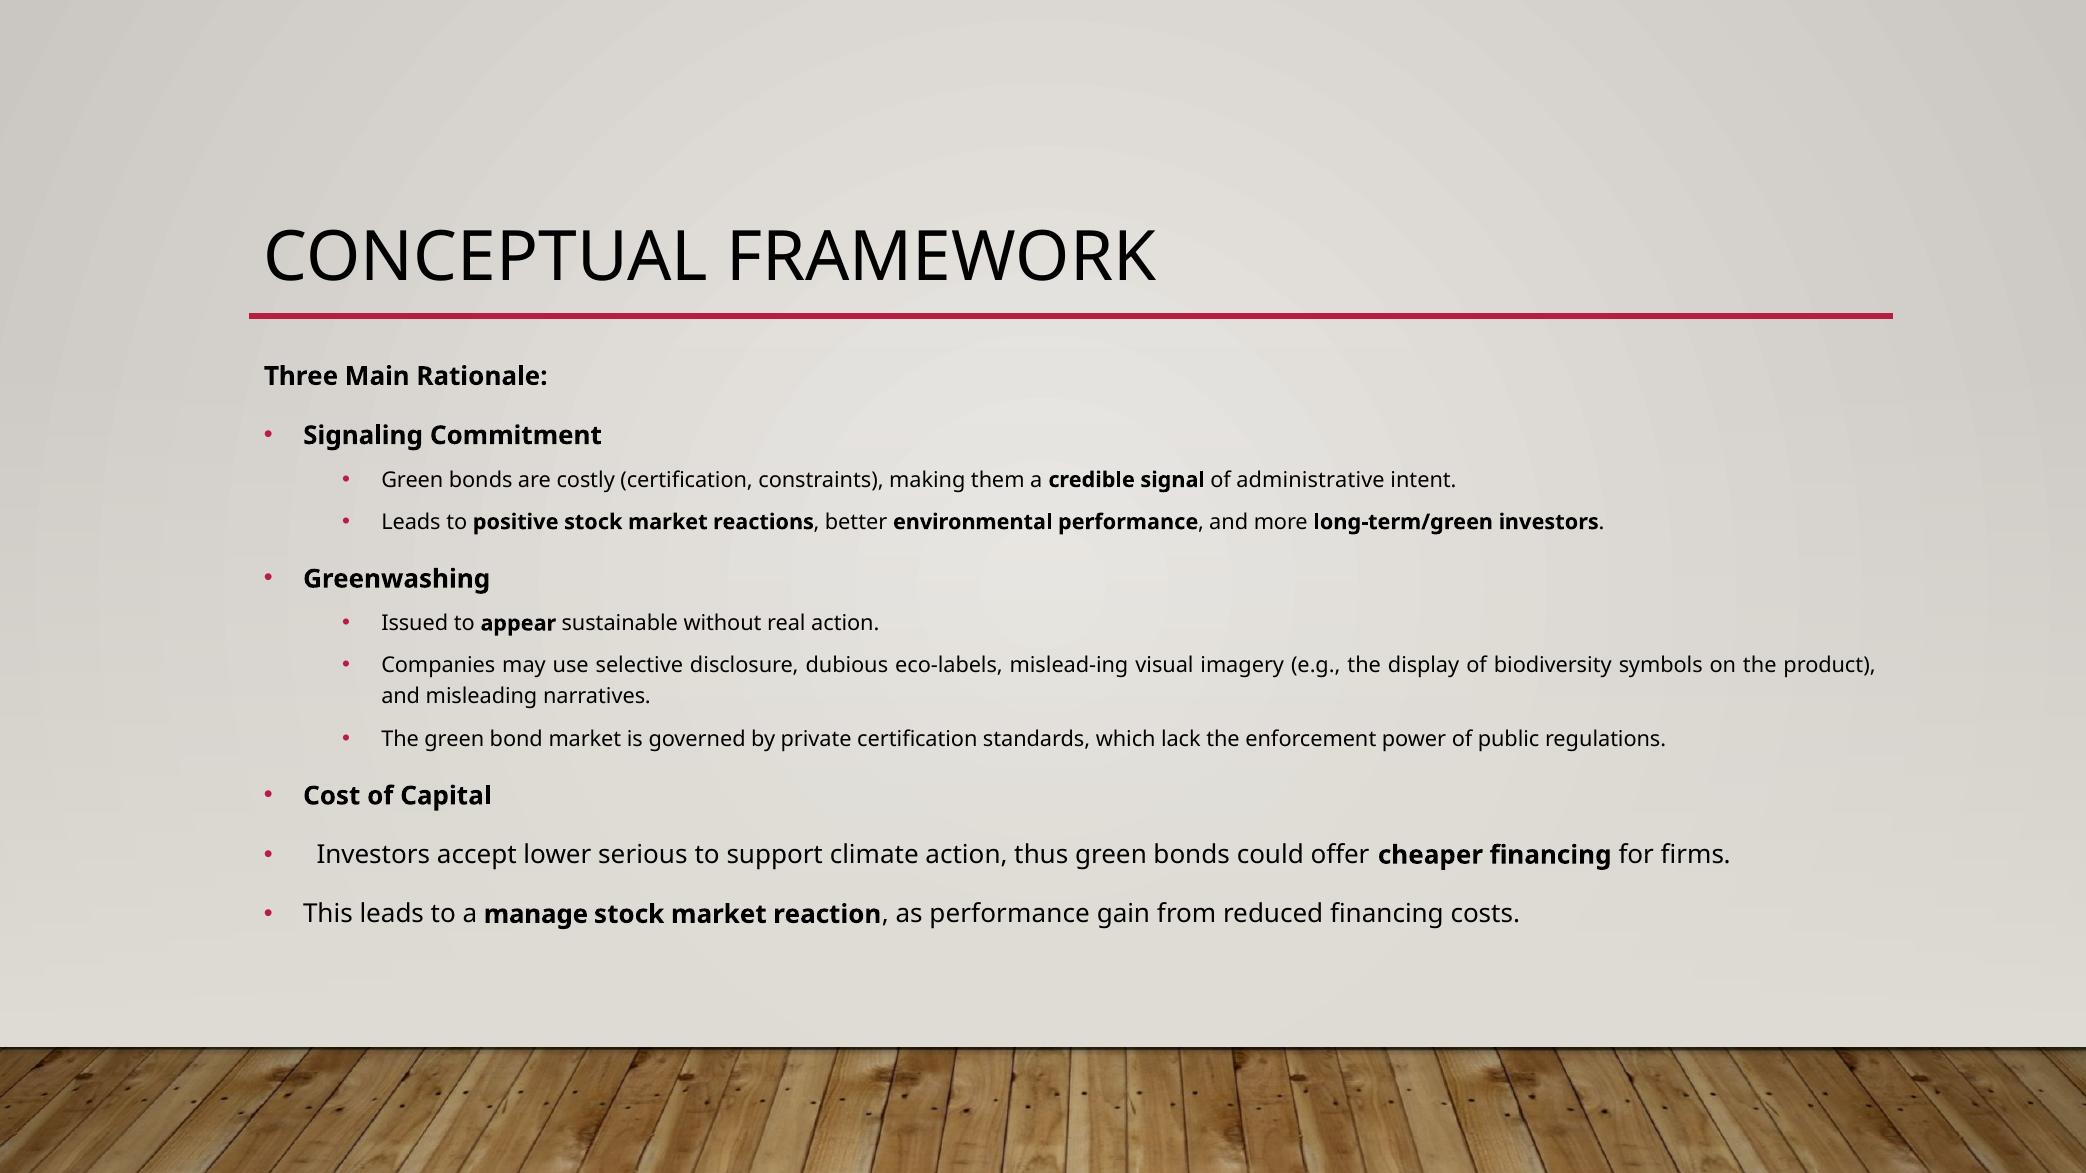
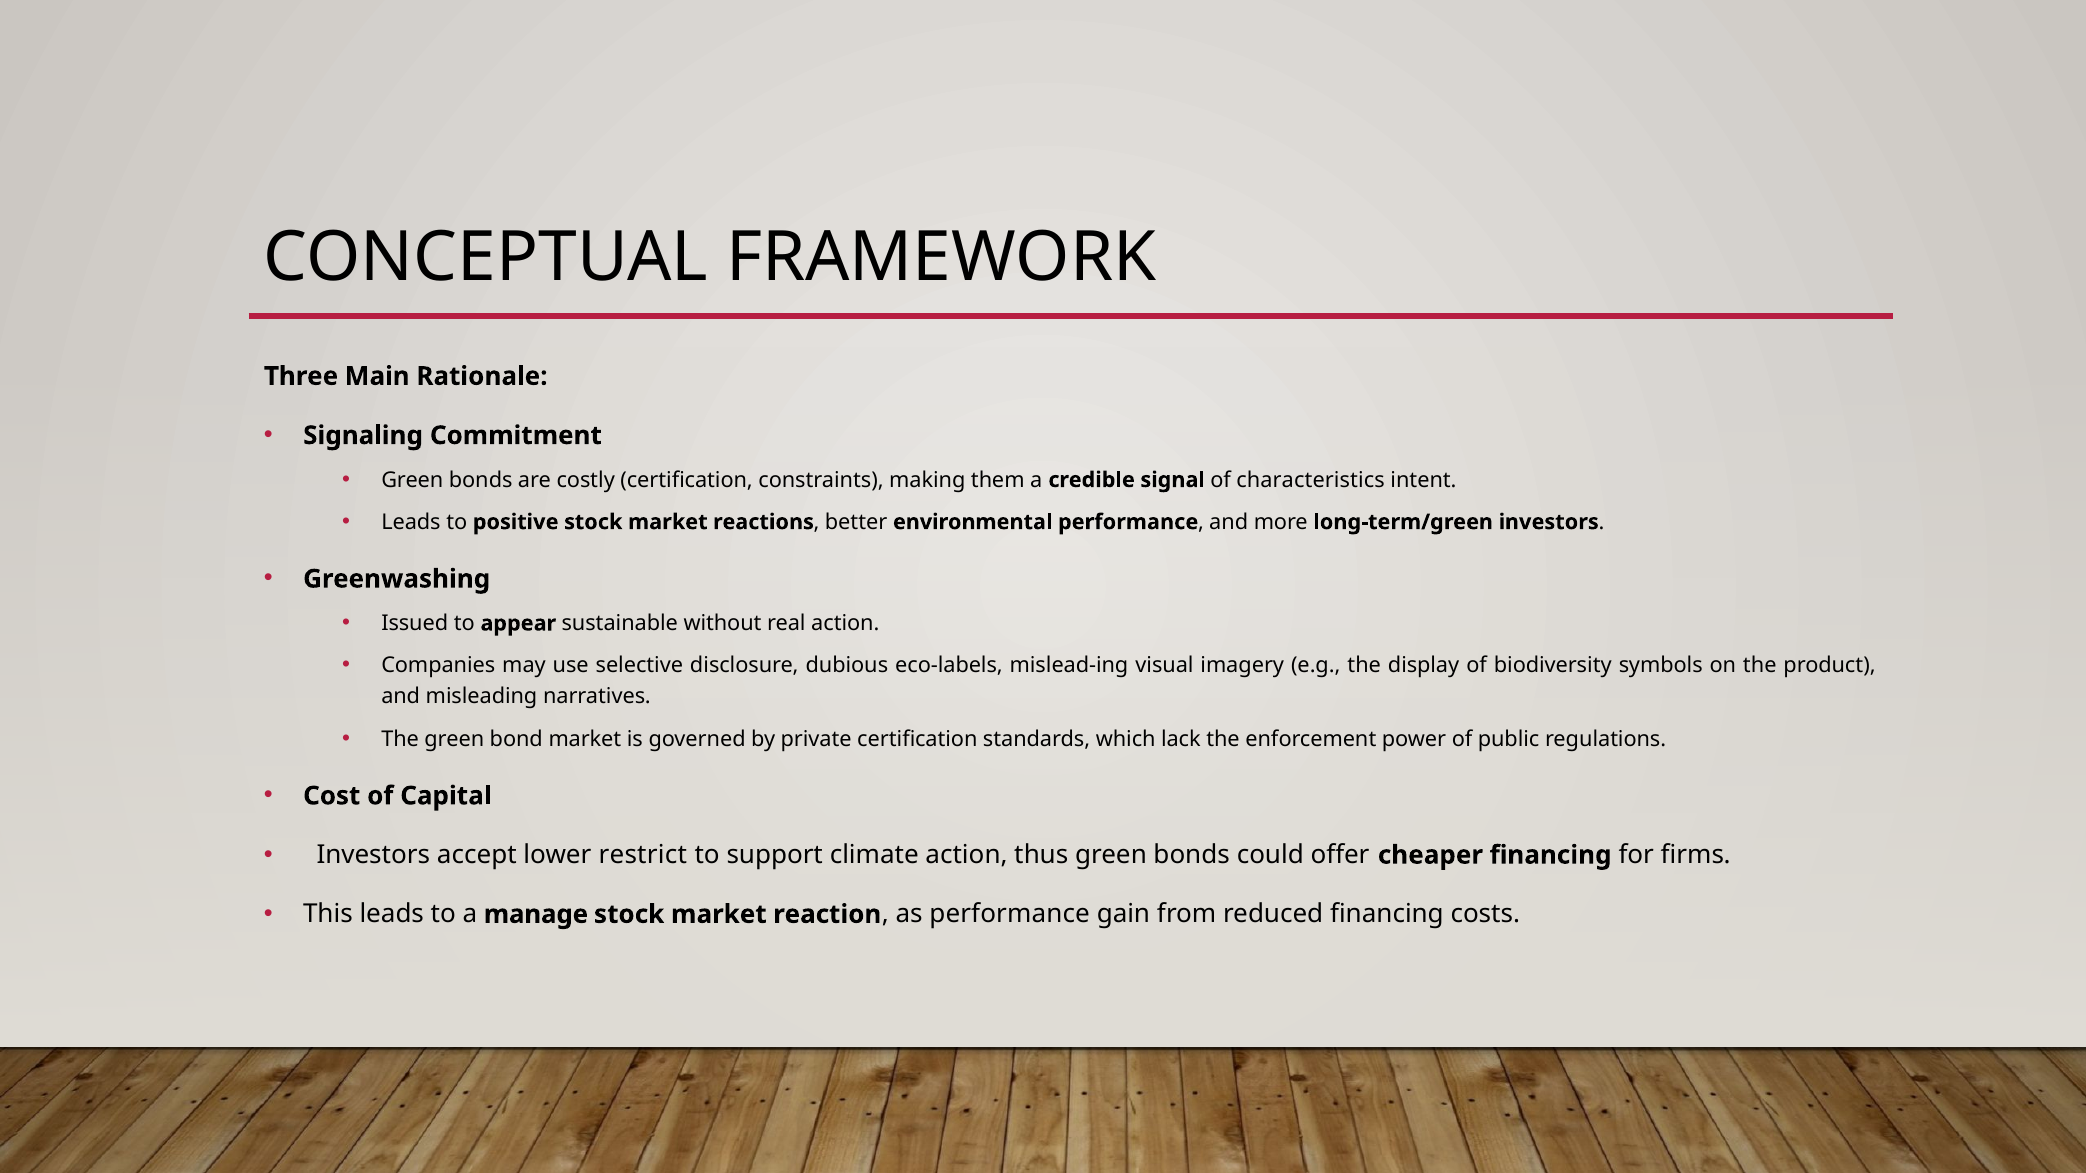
administrative: administrative -> characteristics
serious: serious -> restrict
